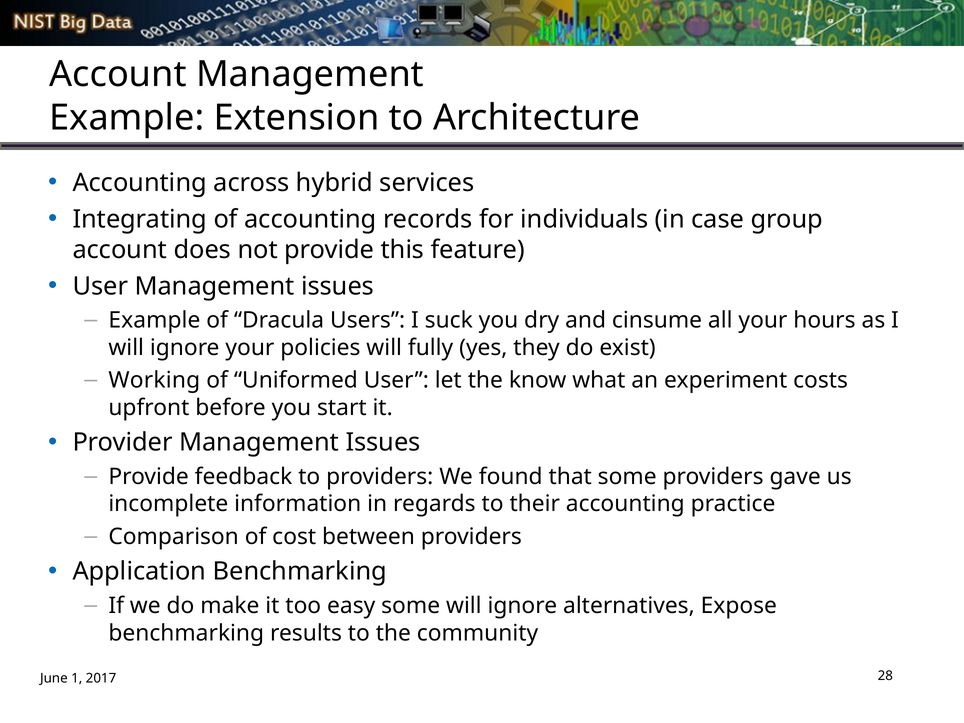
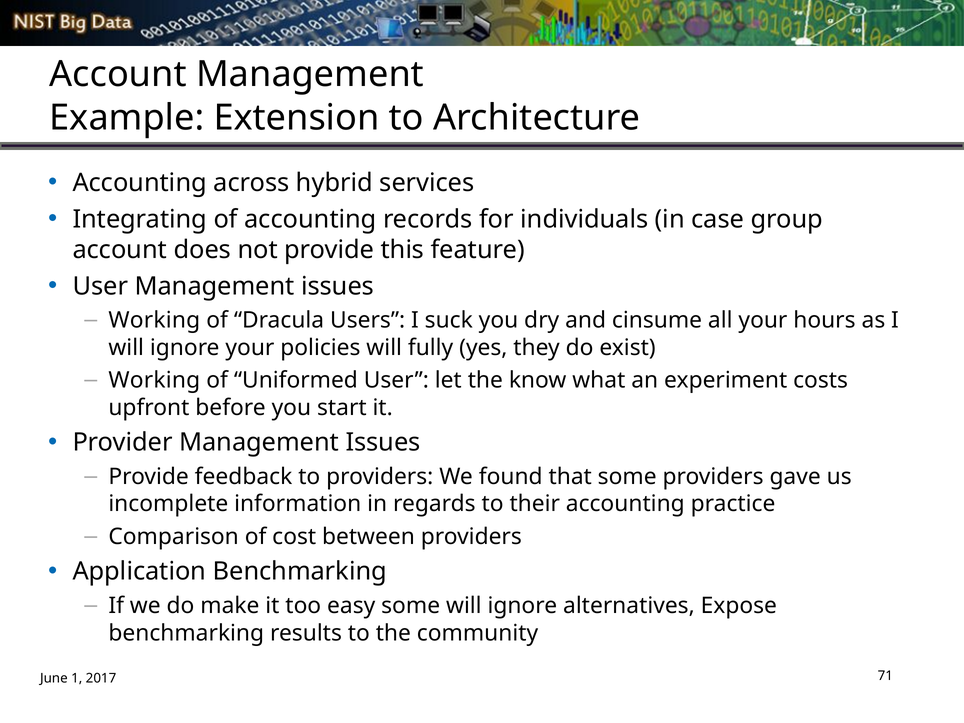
Example at (154, 320): Example -> Working
28: 28 -> 71
